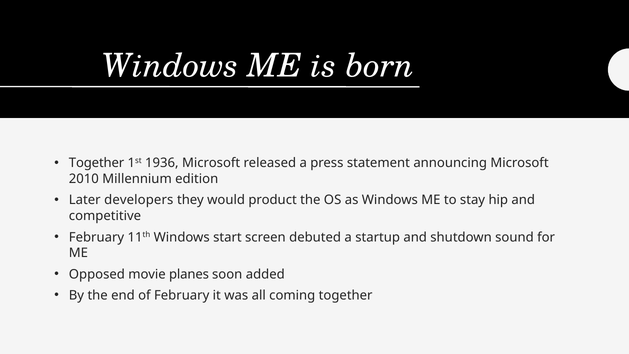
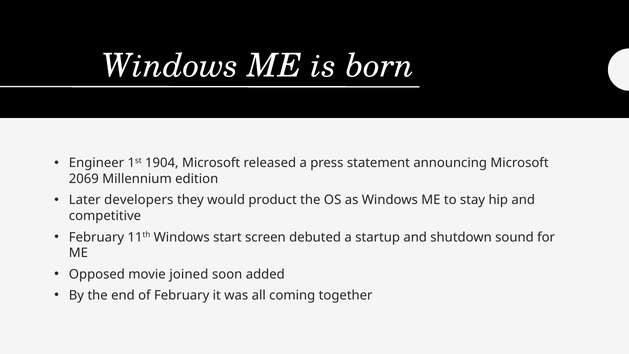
Together at (97, 163): Together -> Engineer
1936: 1936 -> 1904
2010: 2010 -> 2069
planes: planes -> joined
